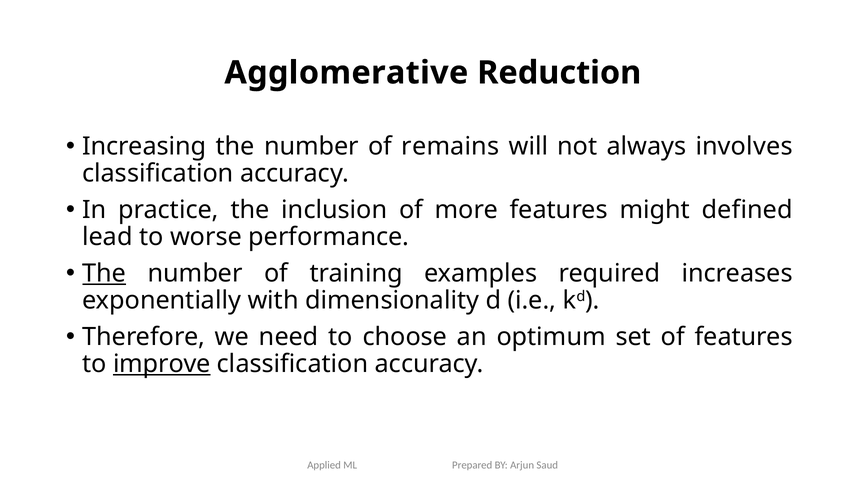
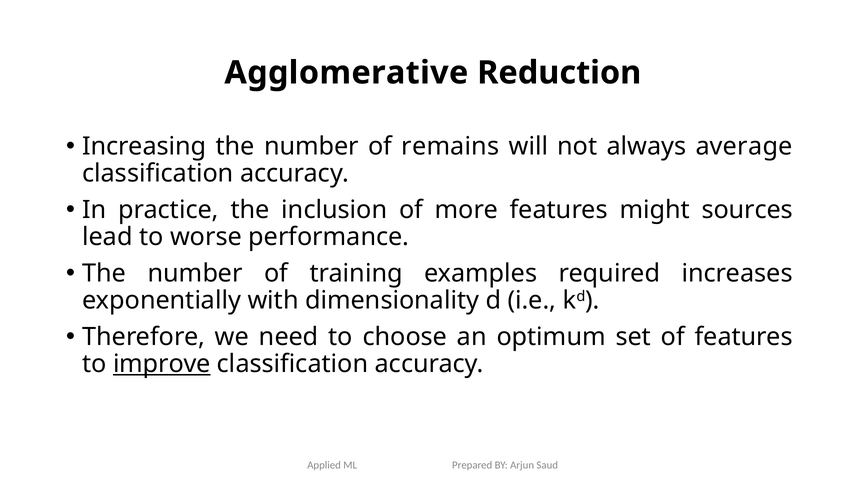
involves: involves -> average
defined: defined -> sources
The at (104, 273) underline: present -> none
